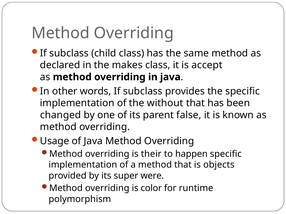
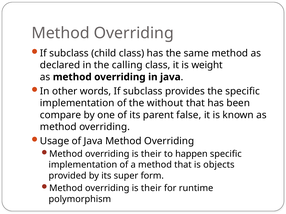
makes: makes -> calling
accept: accept -> weight
changed: changed -> compare
were: were -> form
color at (151, 189): color -> their
